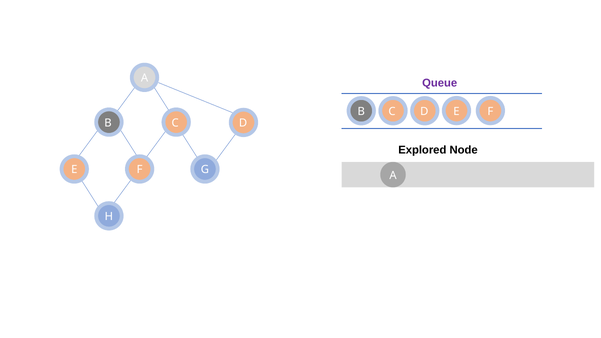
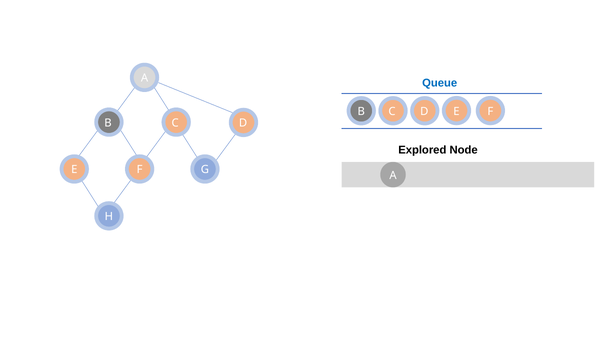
Queue colour: purple -> blue
